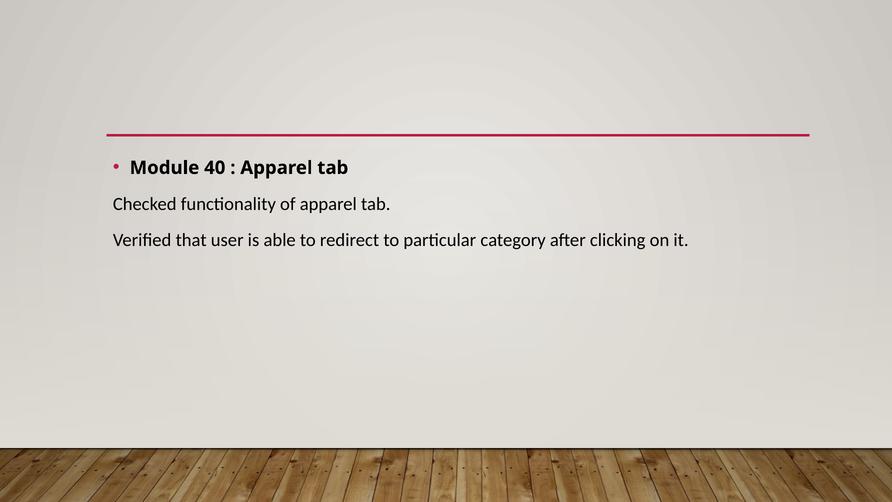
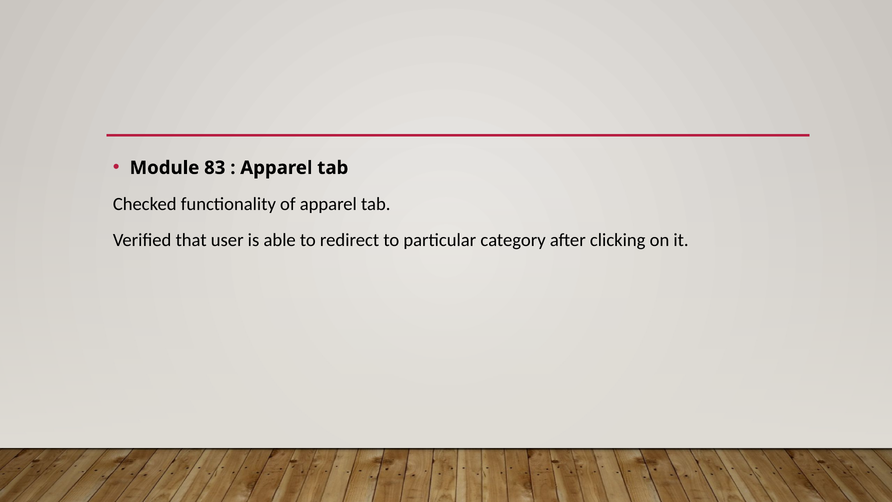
40: 40 -> 83
